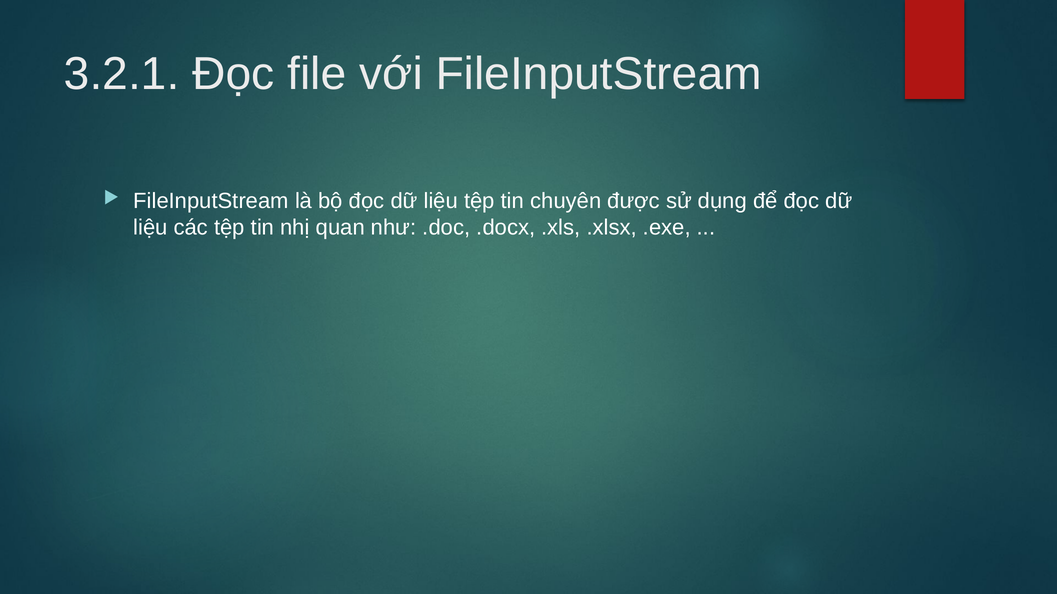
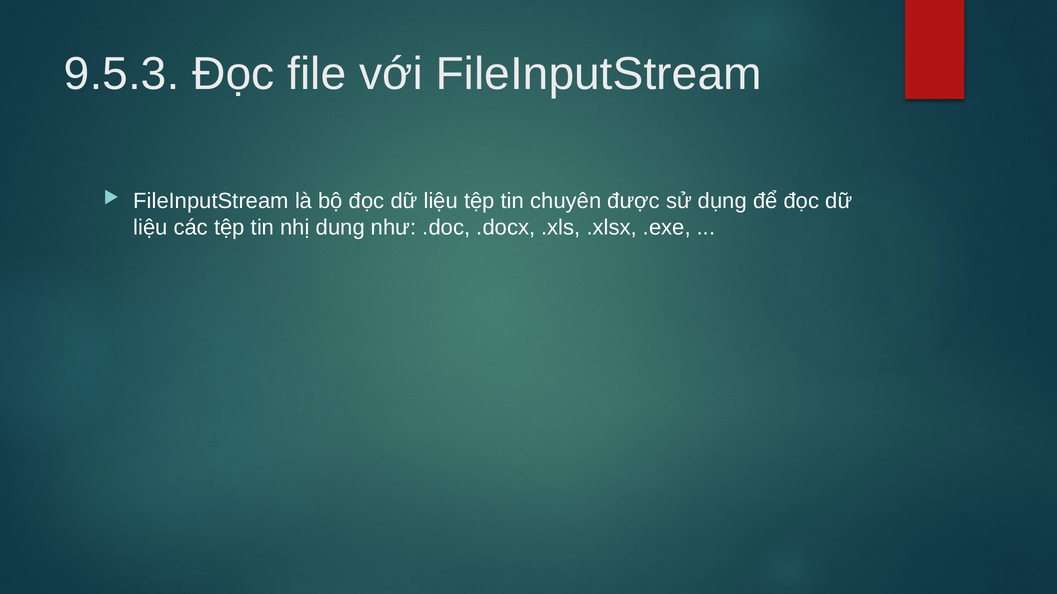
3.2.1: 3.2.1 -> 9.5.3
quan: quan -> dung
